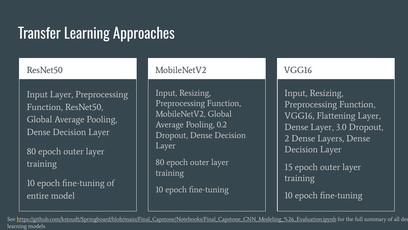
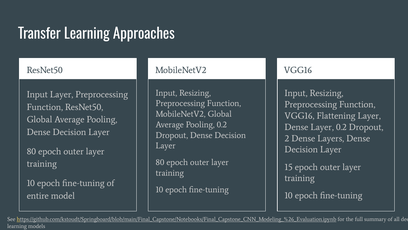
Layer 3.0: 3.0 -> 0.2
